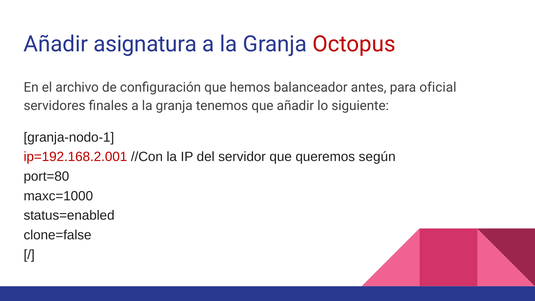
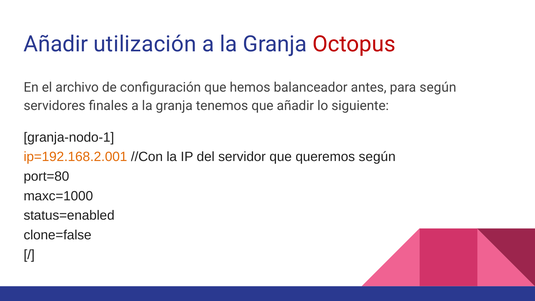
asignatura: asignatura -> utilización
para oficial: oficial -> según
ip=192.168.2.001 colour: red -> orange
